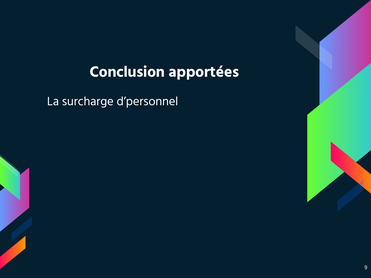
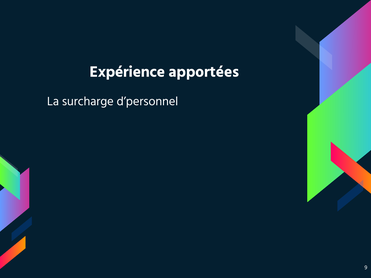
Conclusion: Conclusion -> Expérience
